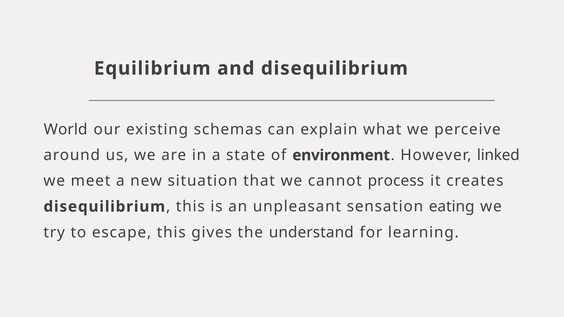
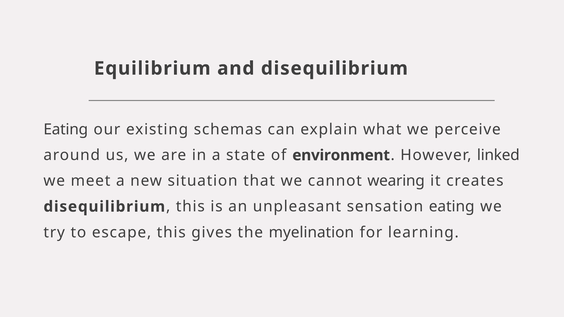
World at (66, 130): World -> Eating
process: process -> wearing
understand: understand -> myelination
